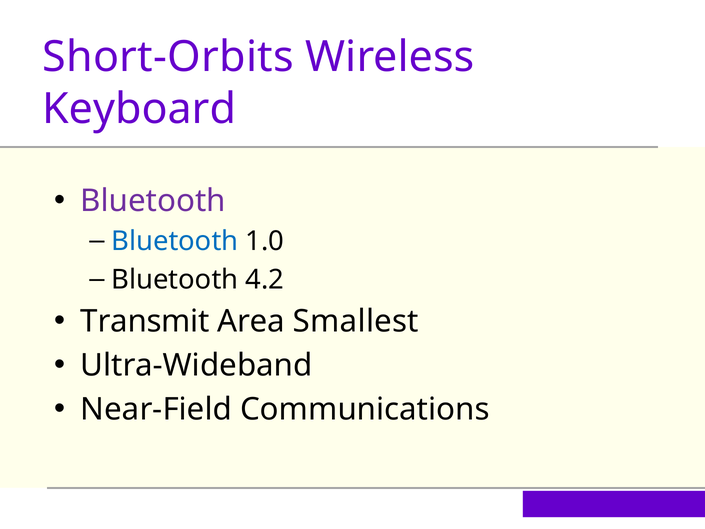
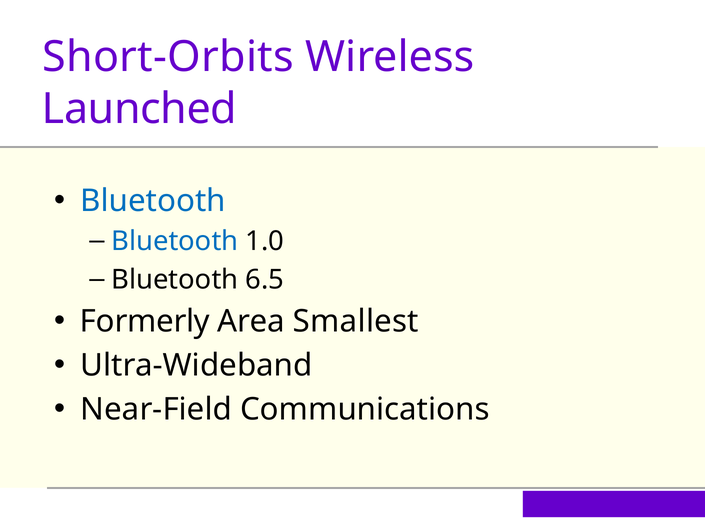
Keyboard: Keyboard -> Launched
Bluetooth at (153, 201) colour: purple -> blue
4.2: 4.2 -> 6.5
Transmit: Transmit -> Formerly
